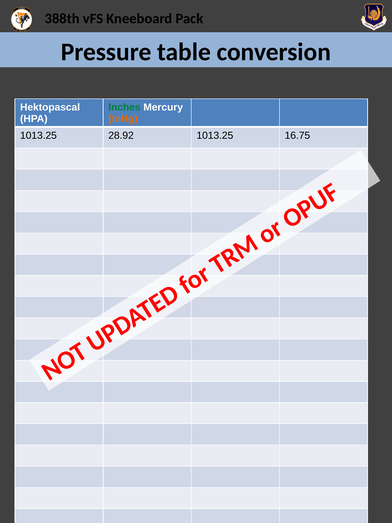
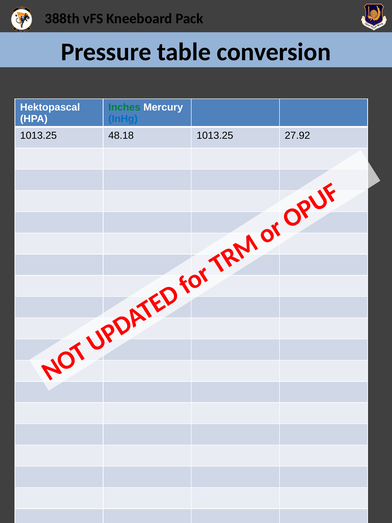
InHg colour: orange -> blue
28.92: 28.92 -> 48.18
16.75: 16.75 -> 27.92
